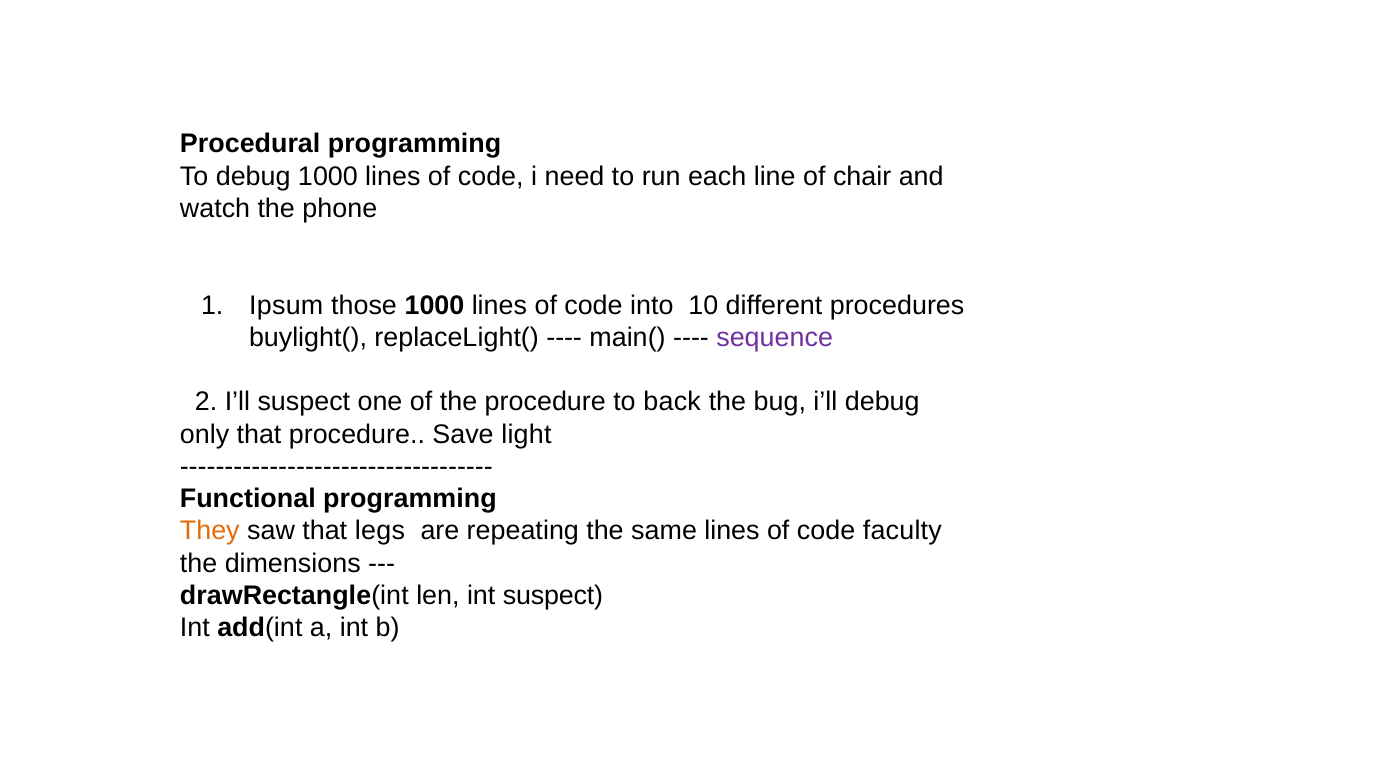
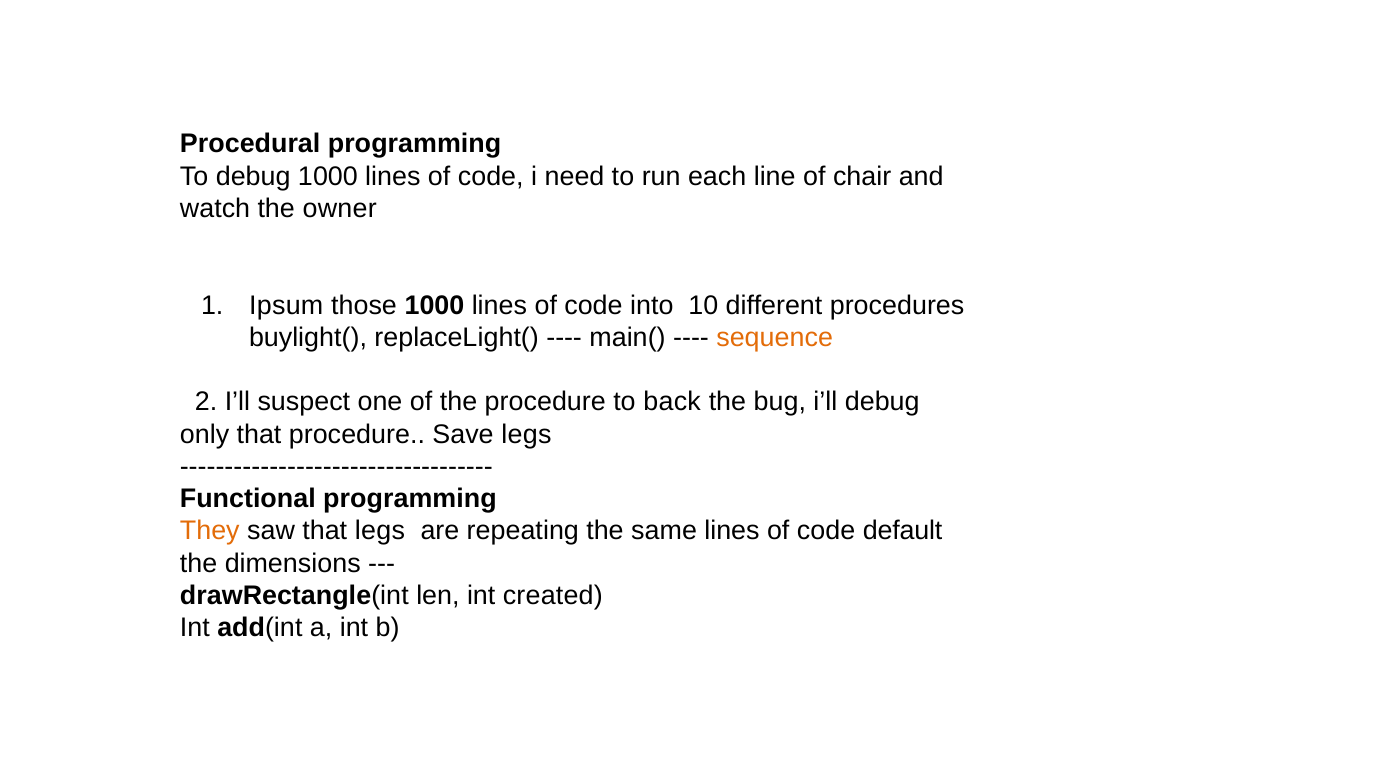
phone: phone -> owner
sequence colour: purple -> orange
Save light: light -> legs
faculty: faculty -> default
int suspect: suspect -> created
